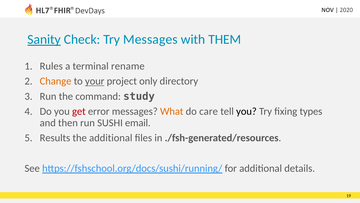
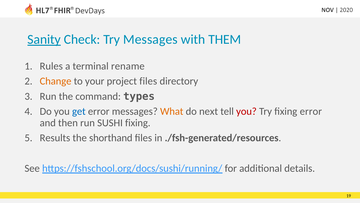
your underline: present -> none
project only: only -> files
study: study -> types
get colour: red -> blue
care: care -> next
you at (246, 111) colour: black -> red
fixing types: types -> error
SUSHI email: email -> fixing
the additional: additional -> shorthand
